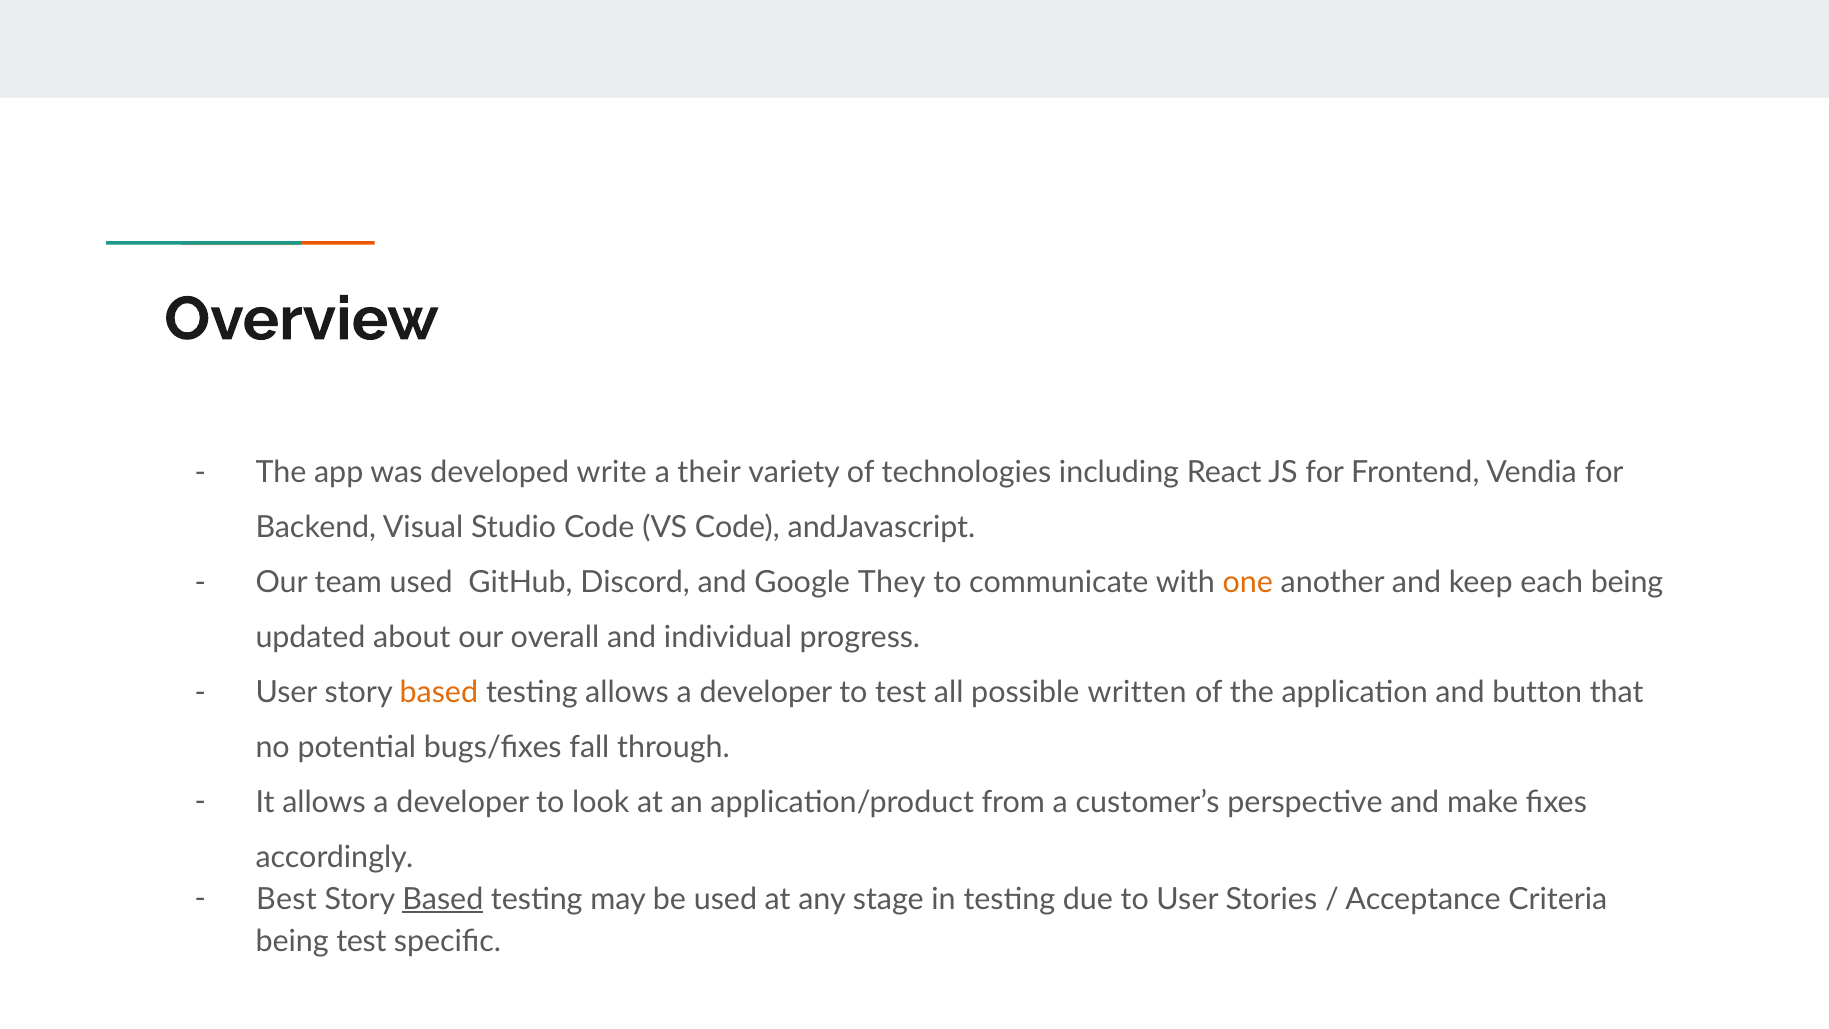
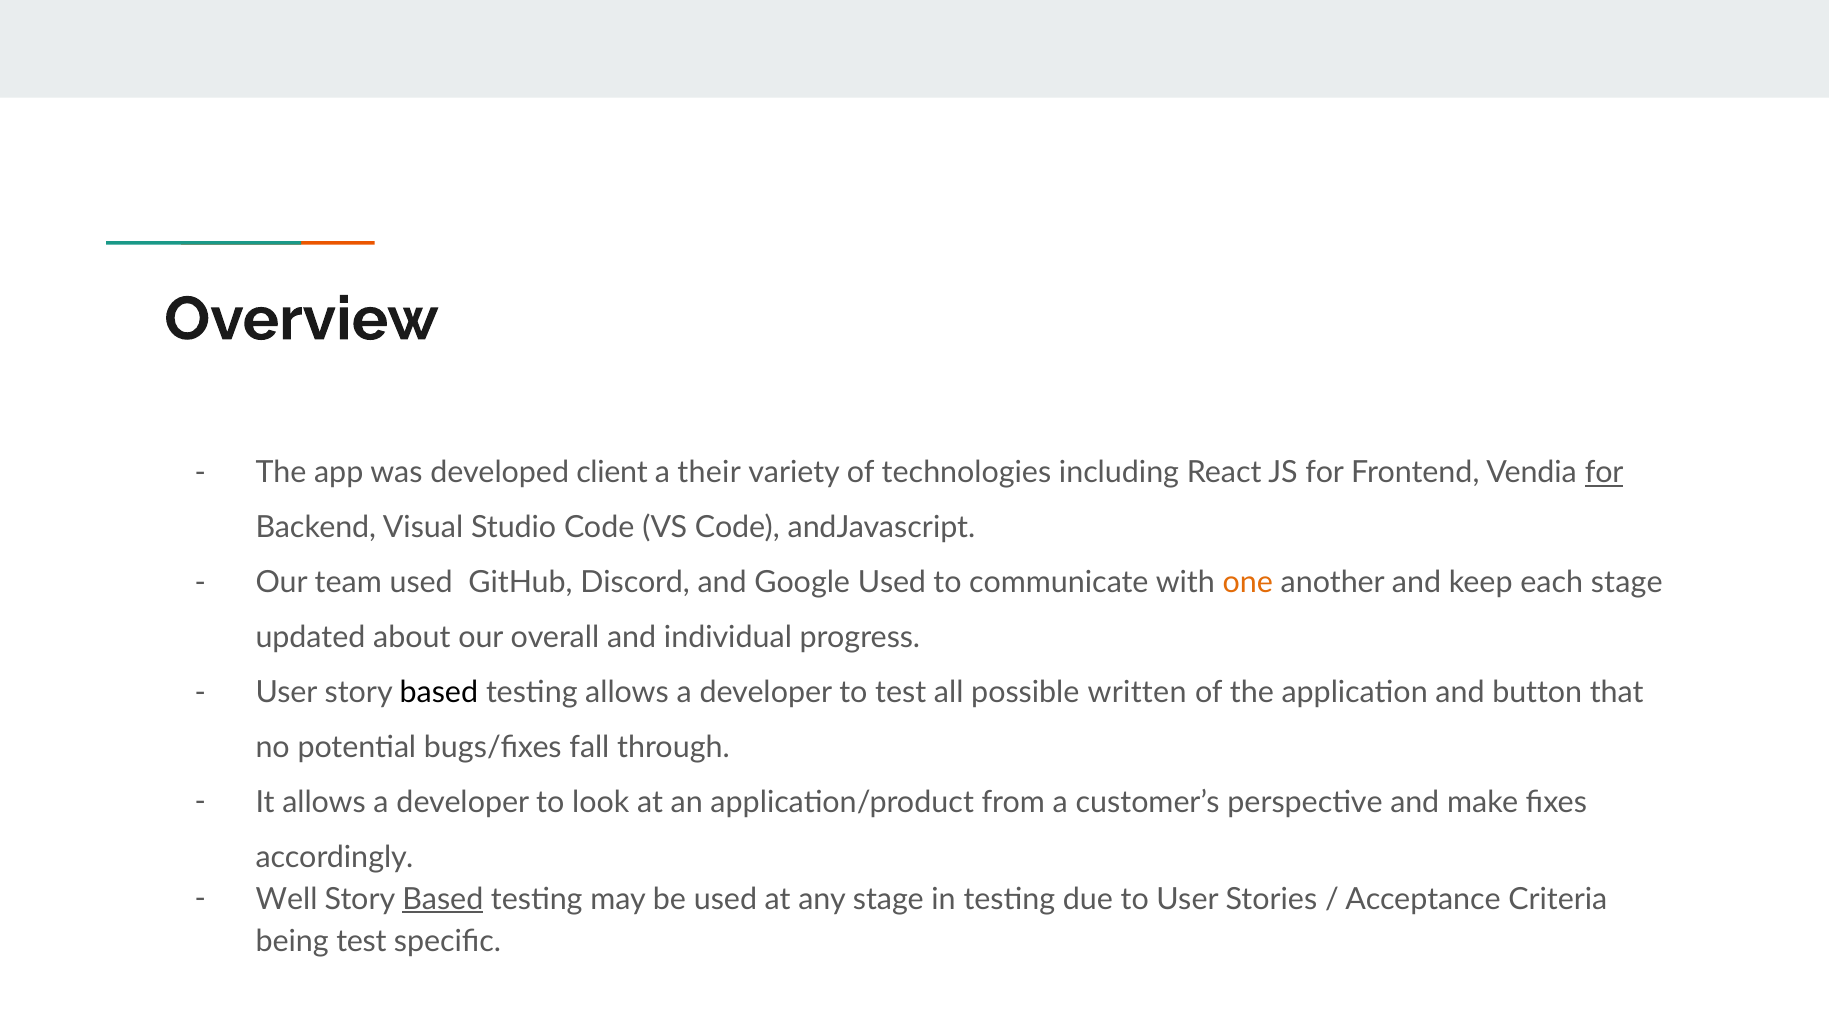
write: write -> client
for at (1604, 473) underline: none -> present
Google They: They -> Used
each being: being -> stage
based at (439, 692) colour: orange -> black
Best: Best -> Well
